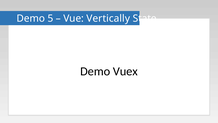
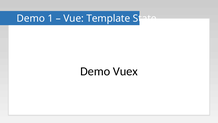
5: 5 -> 1
Vertically: Vertically -> Template
